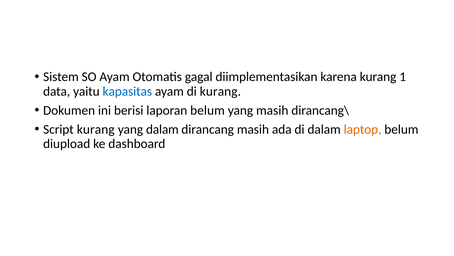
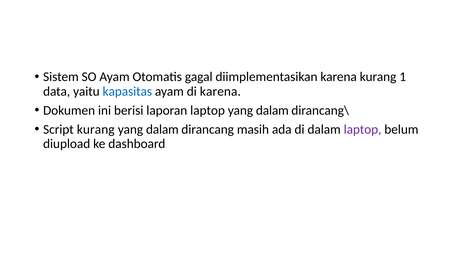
di kurang: kurang -> karena
laporan belum: belum -> laptop
masih at (272, 110): masih -> dalam
laptop at (363, 129) colour: orange -> purple
